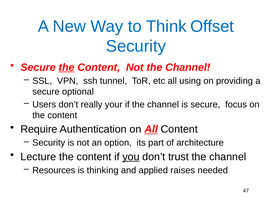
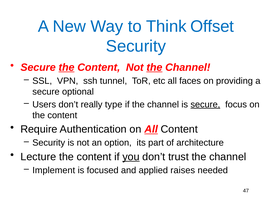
the at (154, 67) underline: none -> present
using: using -> faces
your: your -> type
secure at (205, 104) underline: none -> present
Resources: Resources -> Implement
thinking: thinking -> focused
